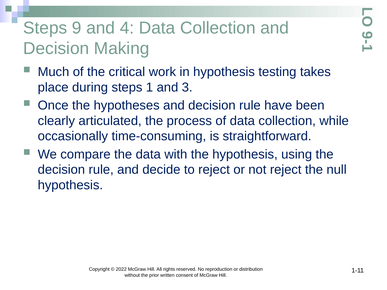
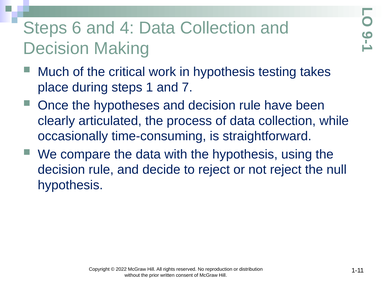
Steps 9: 9 -> 6
3: 3 -> 7
